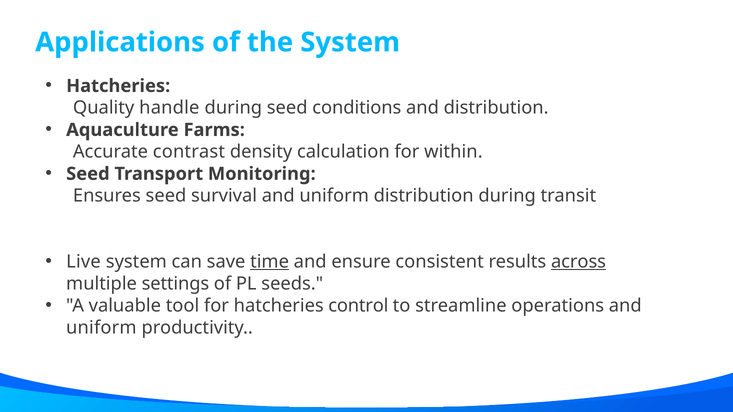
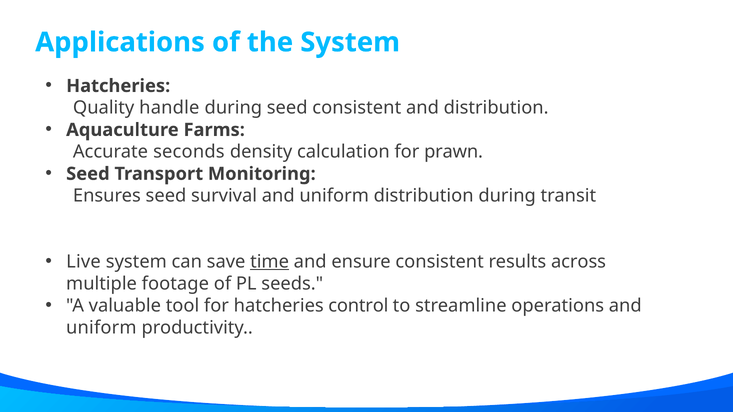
seed conditions: conditions -> consistent
contrast: contrast -> seconds
within: within -> prawn
across underline: present -> none
settings: settings -> footage
